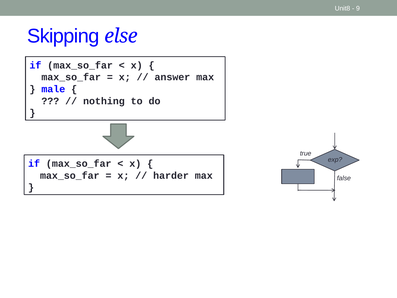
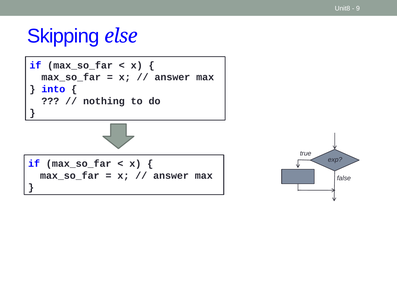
male: male -> into
harder at (171, 175): harder -> answer
